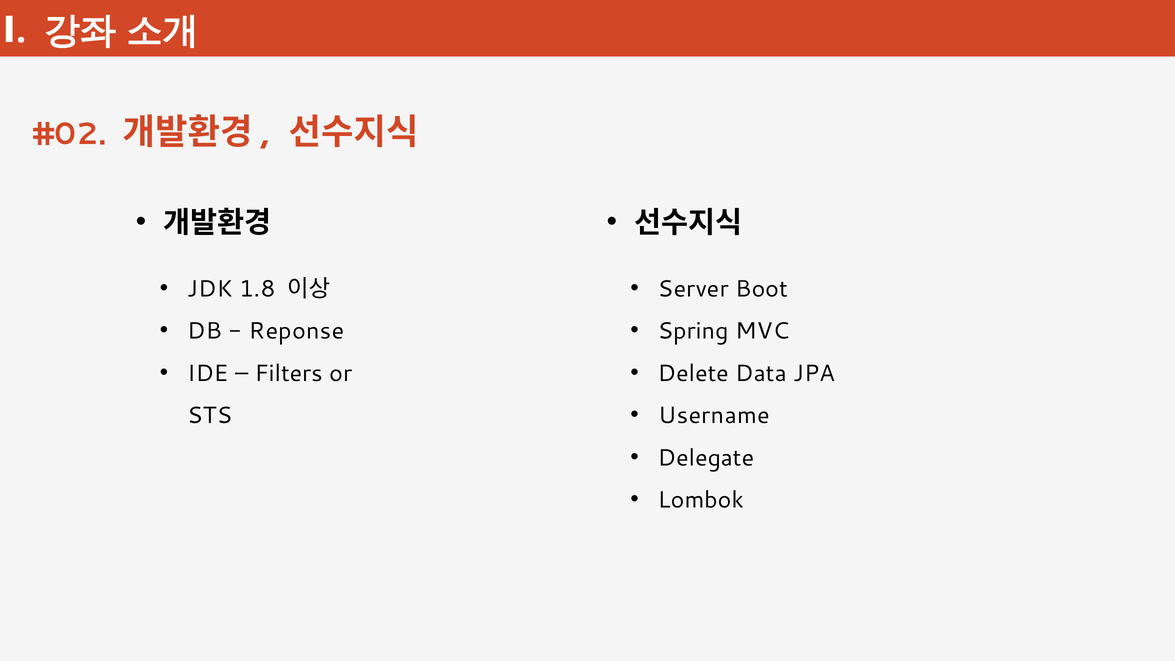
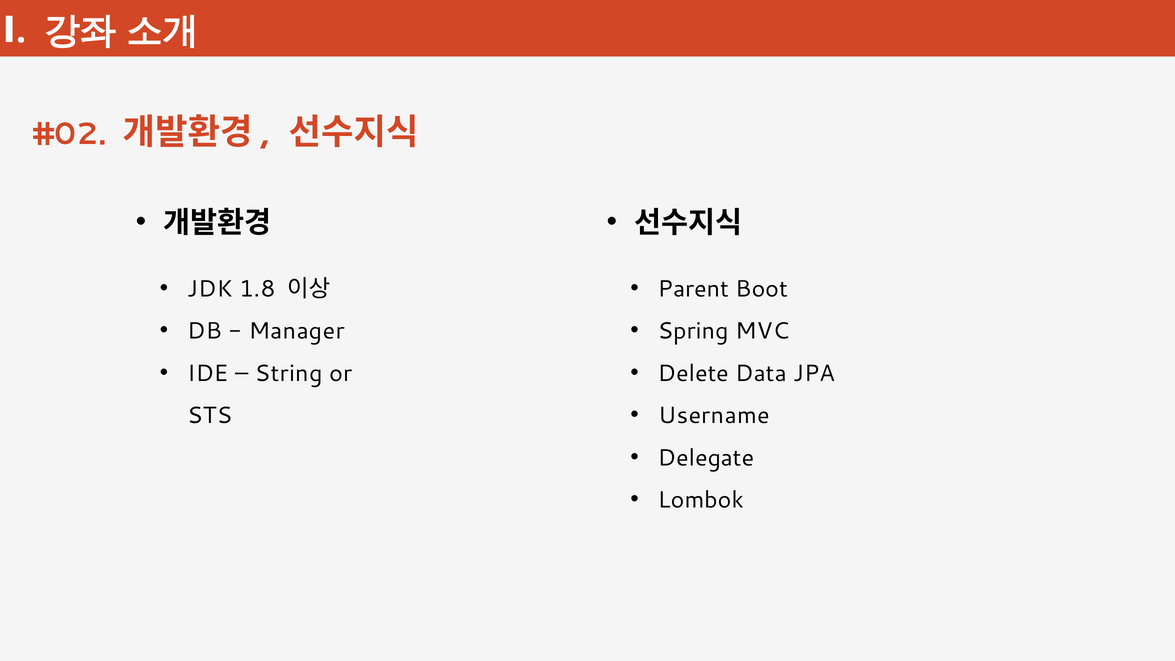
Server: Server -> Parent
Reponse: Reponse -> Manager
Filters: Filters -> String
